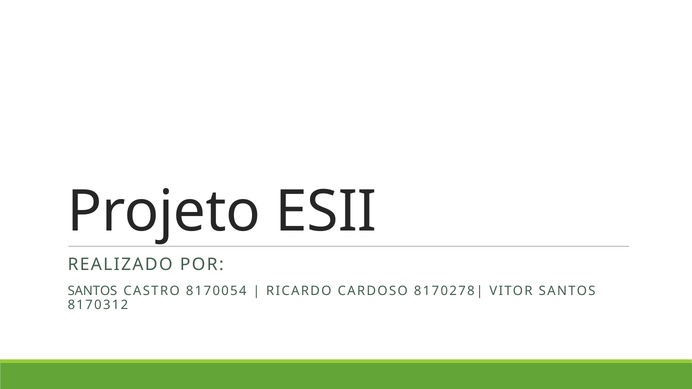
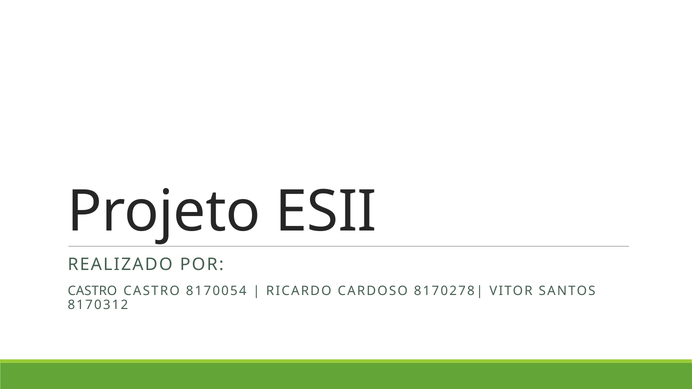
SANTOS at (92, 291): SANTOS -> CASTRO
